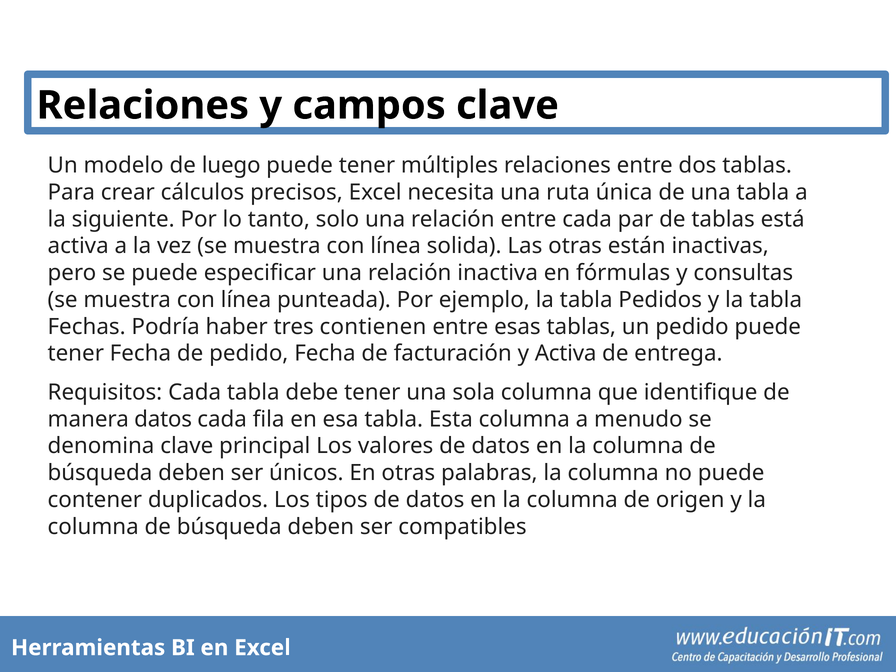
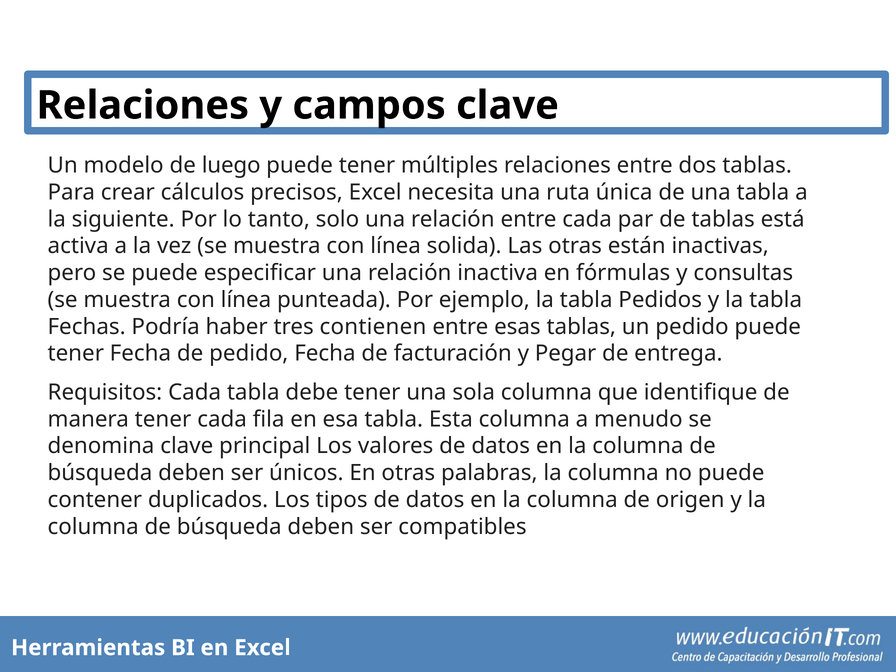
y Activa: Activa -> Pegar
manera datos: datos -> tener
